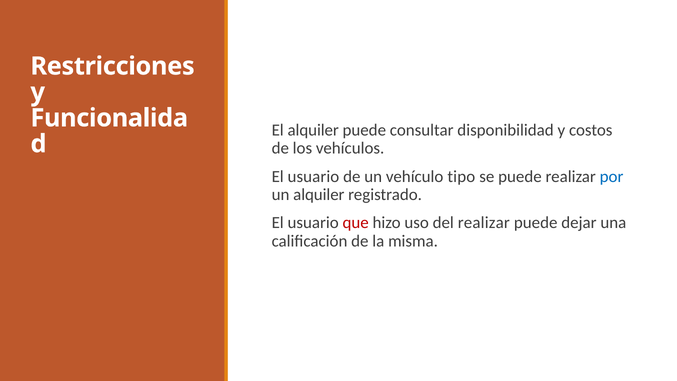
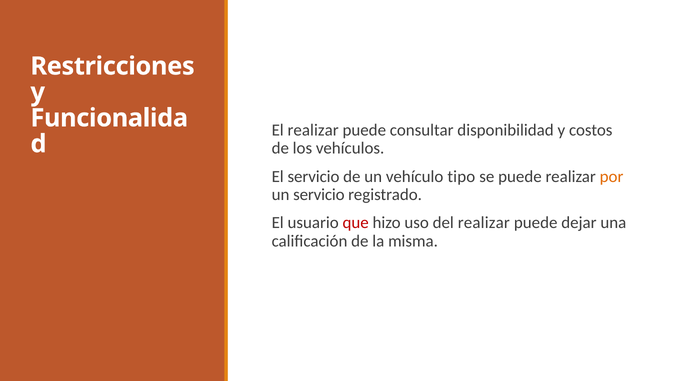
El alquiler: alquiler -> realizar
usuario at (313, 176): usuario -> servicio
por colour: blue -> orange
un alquiler: alquiler -> servicio
